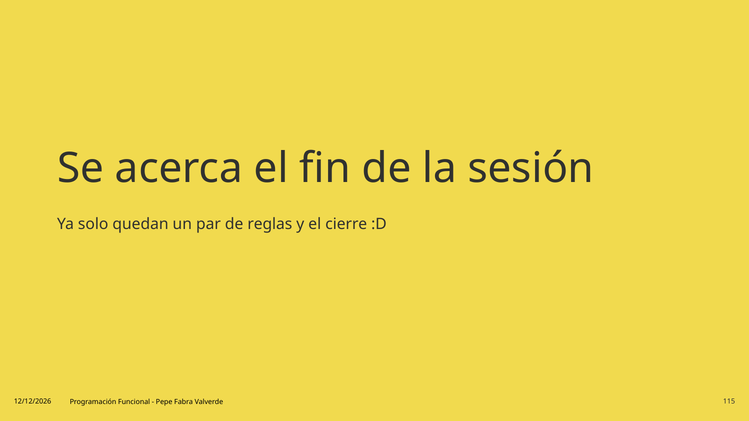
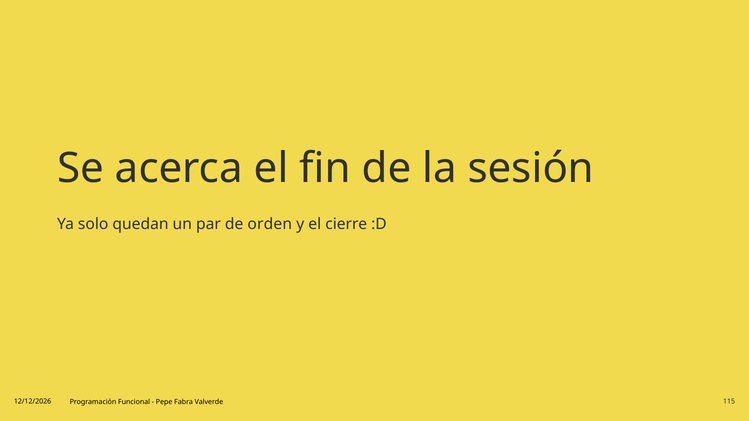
reglas: reglas -> orden
